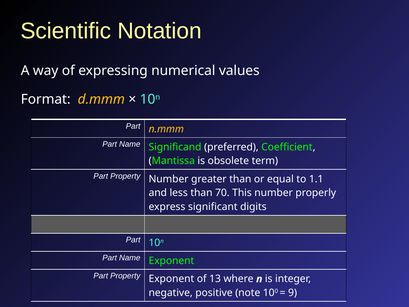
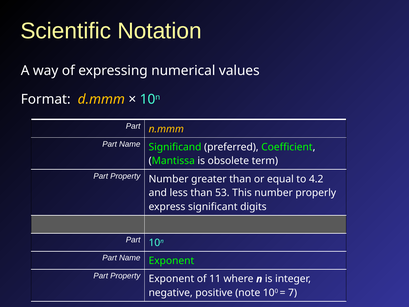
1.1: 1.1 -> 4.2
70: 70 -> 53
13: 13 -> 11
9: 9 -> 7
